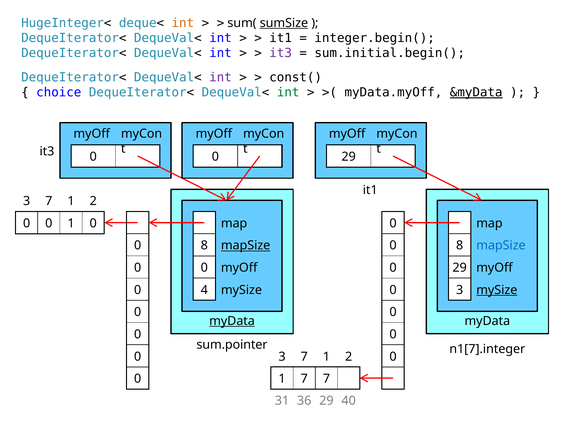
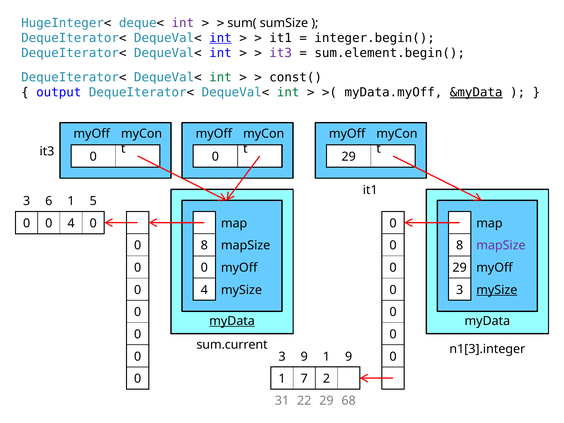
int at (183, 23) colour: orange -> purple
sumSize underline: present -> none
int at (220, 38) underline: none -> present
sum.initial.begin(: sum.initial.begin( -> sum.element.begin(
int at (220, 77) colour: purple -> green
choice: choice -> output
7 at (49, 201): 7 -> 6
2 at (93, 201): 2 -> 5
0 1: 1 -> 4
mapSize at (246, 246) underline: present -> none
mapSize at (501, 246) colour: blue -> purple
sum.pointer: sum.pointer -> sum.current
n1[7].integer: n1[7].integer -> n1[3].integer
7 at (304, 357): 7 -> 9
2 at (349, 357): 2 -> 9
7 7: 7 -> 2
36: 36 -> 22
40: 40 -> 68
